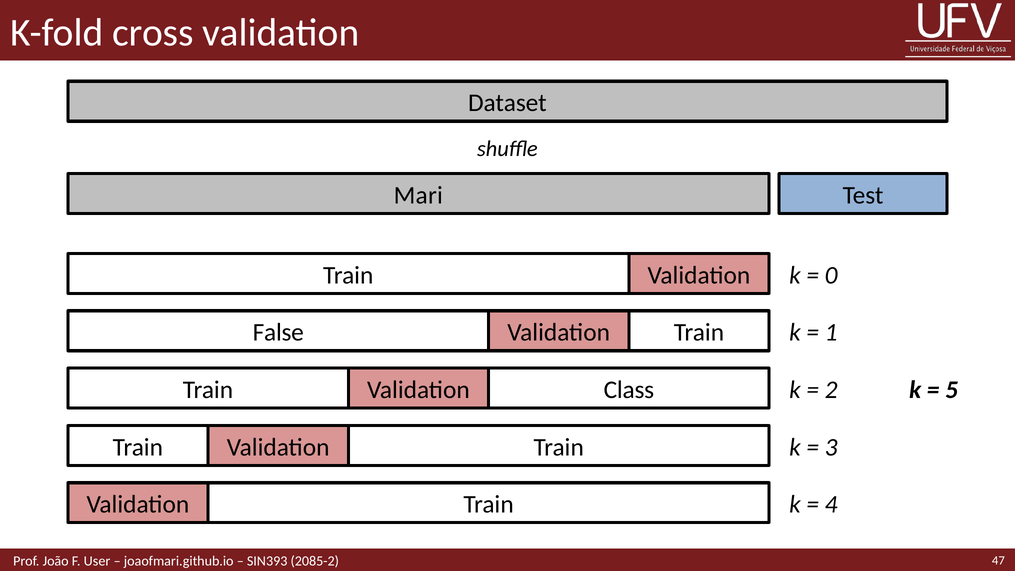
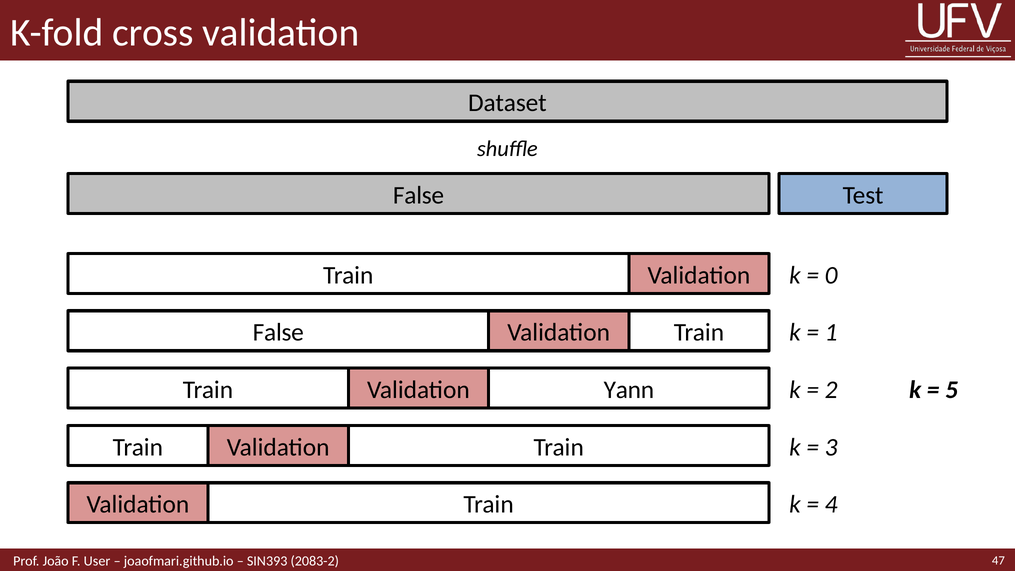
Mari at (418, 195): Mari -> False
Class: Class -> Yann
2085-2: 2085-2 -> 2083-2
